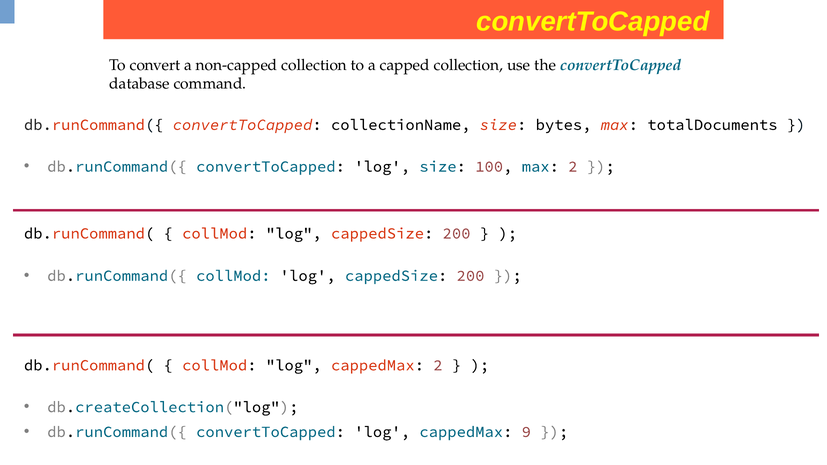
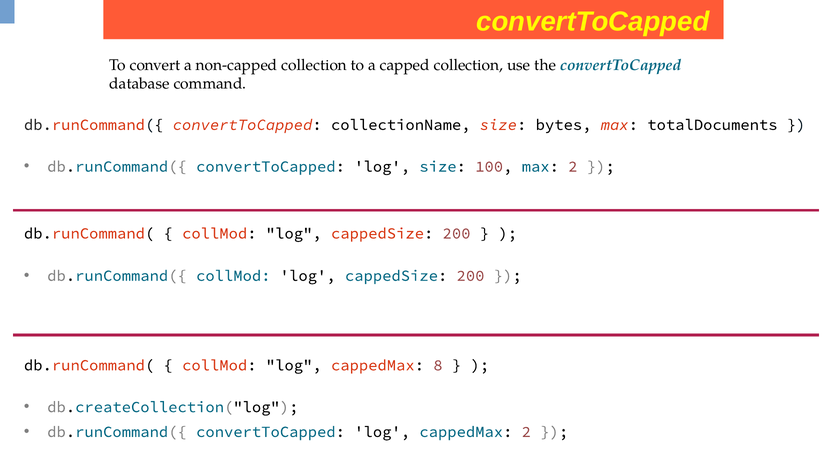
cappedMax 2: 2 -> 8
cappedMax 9: 9 -> 2
